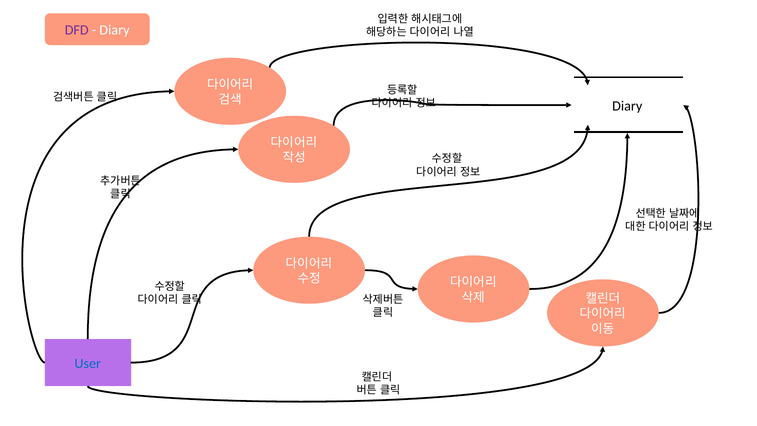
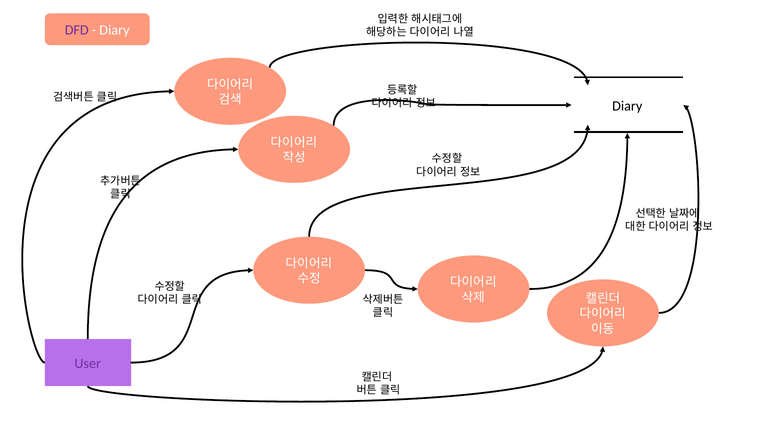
User colour: blue -> purple
